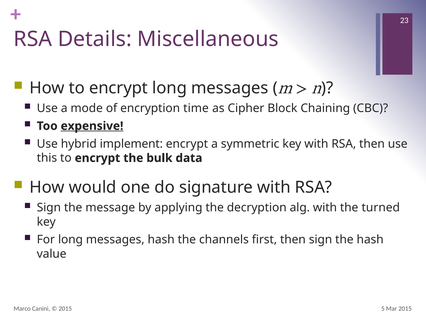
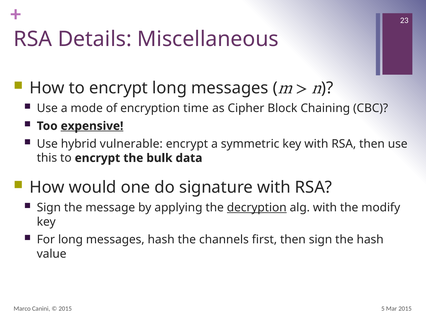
implement: implement -> vulnerable
decryption underline: none -> present
turned: turned -> modify
